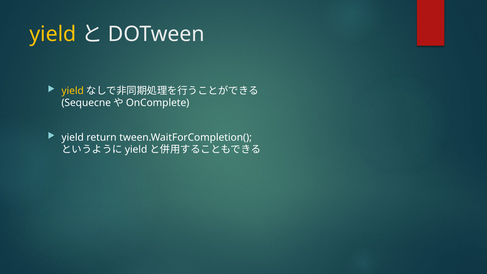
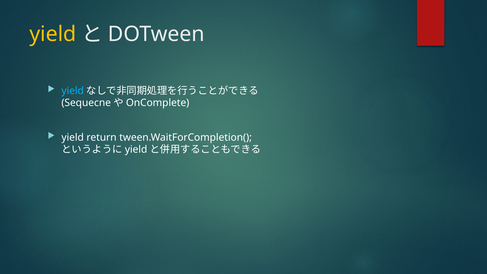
yield at (73, 91) colour: yellow -> light blue
